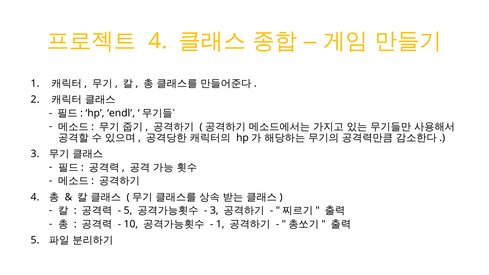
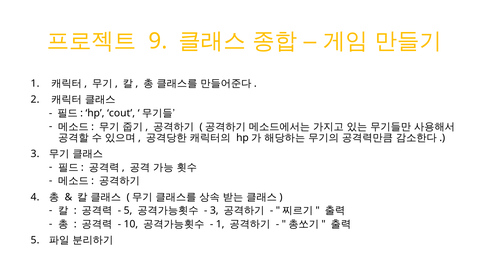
4 at (158, 41): 4 -> 9
endl: endl -> cout
